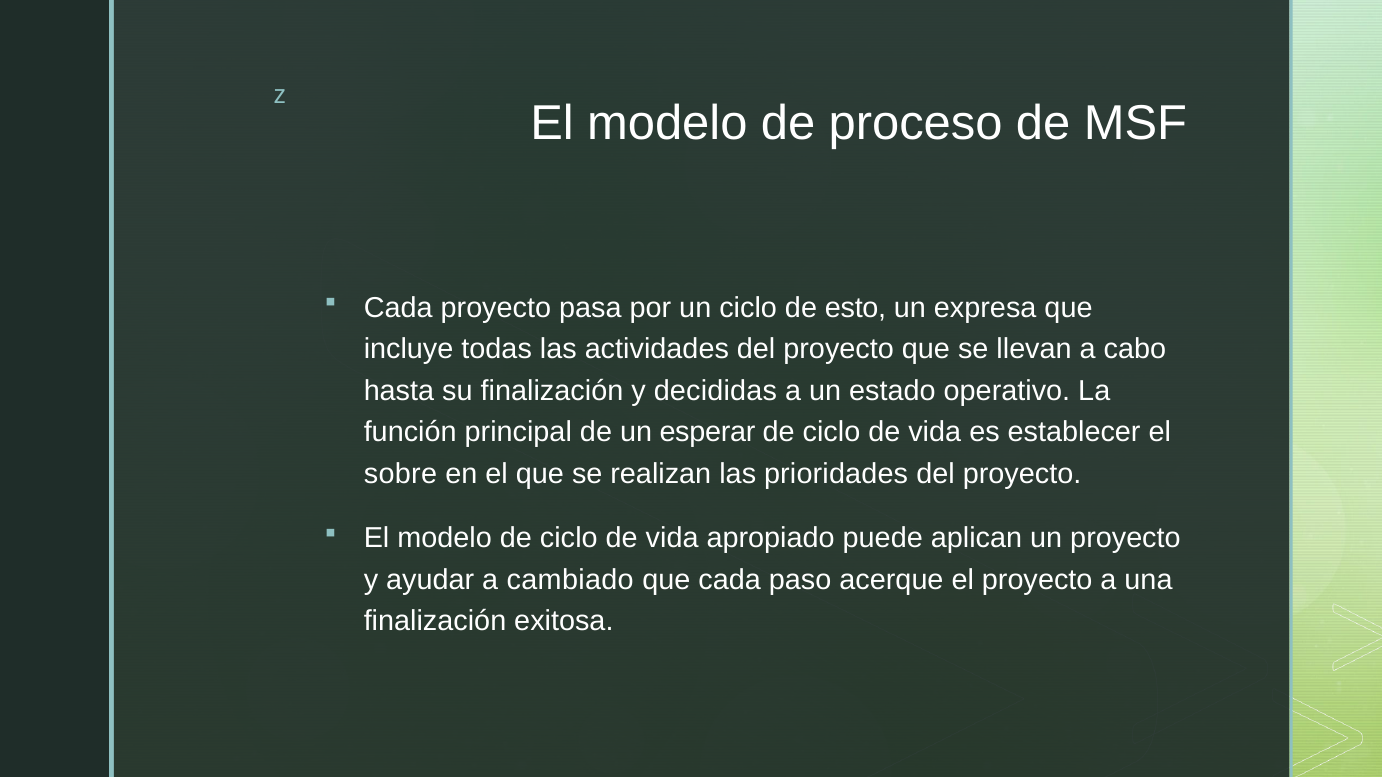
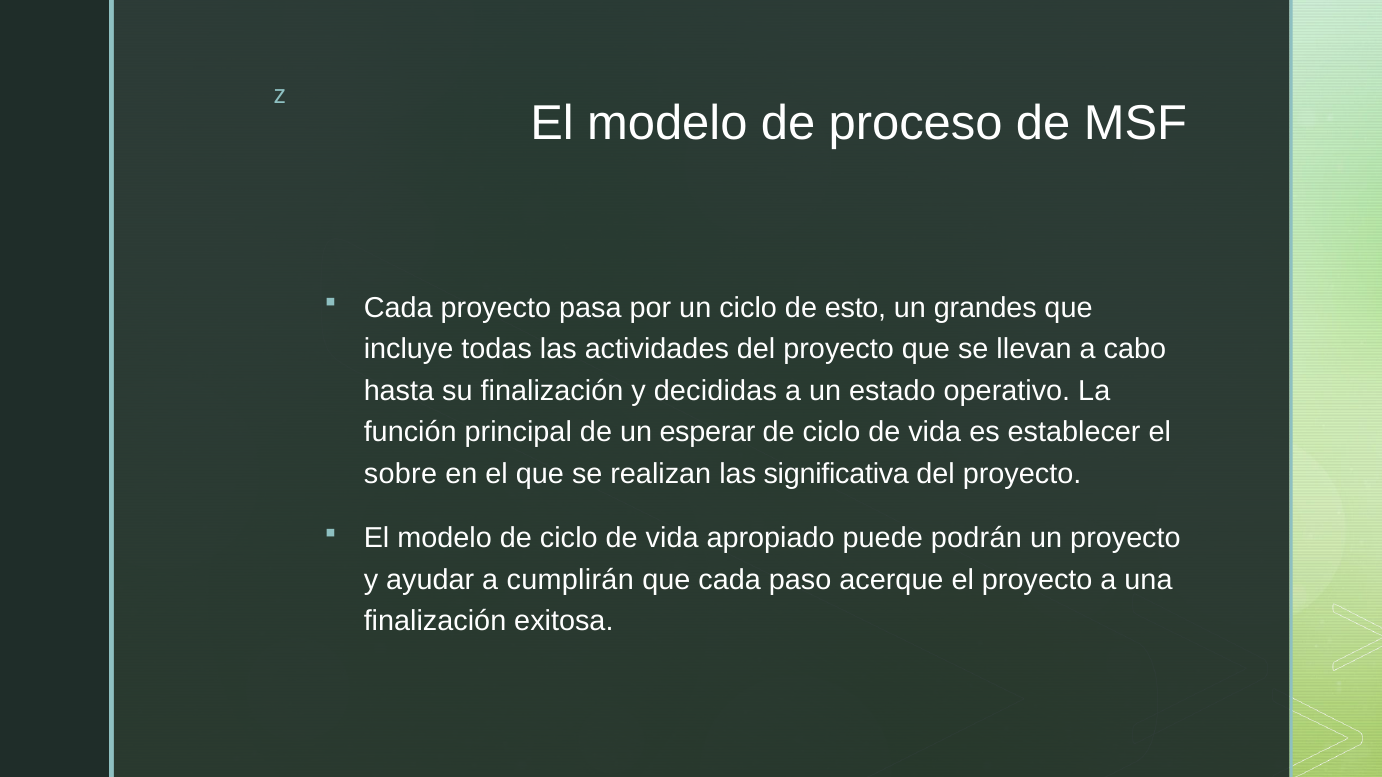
expresa: expresa -> grandes
prioridades: prioridades -> significativa
aplican: aplican -> podrán
cambiado: cambiado -> cumplirán
